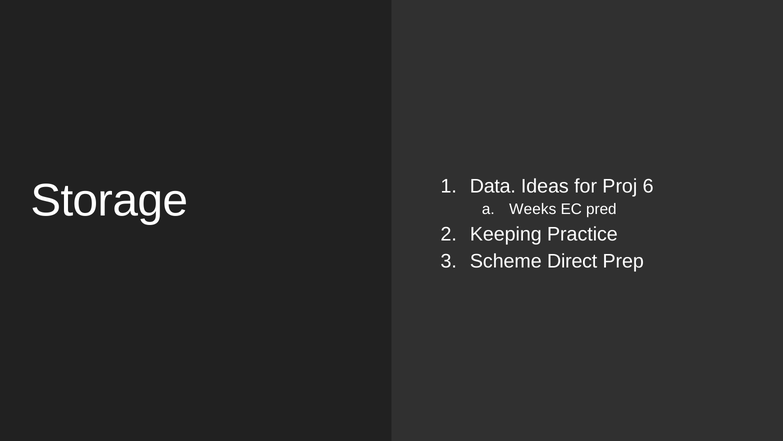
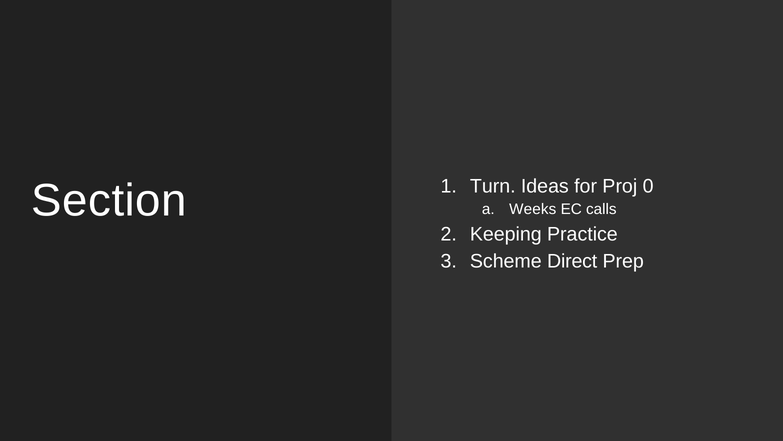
Storage: Storage -> Section
Data: Data -> Turn
6: 6 -> 0
pred: pred -> calls
